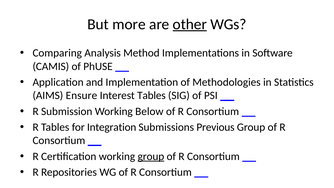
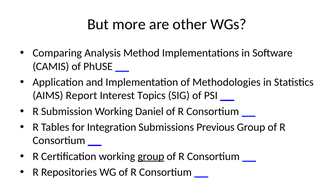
other underline: present -> none
Ensure: Ensure -> Report
Interest Tables: Tables -> Topics
Below: Below -> Daniel
